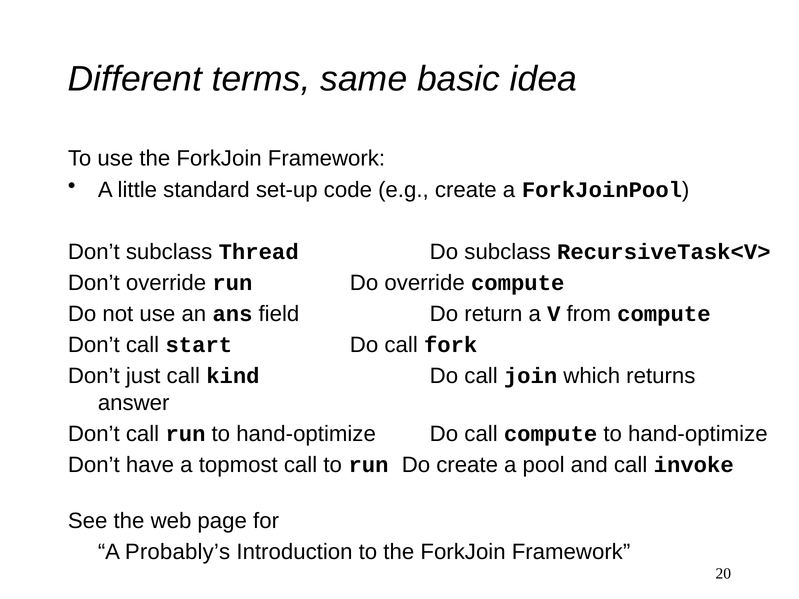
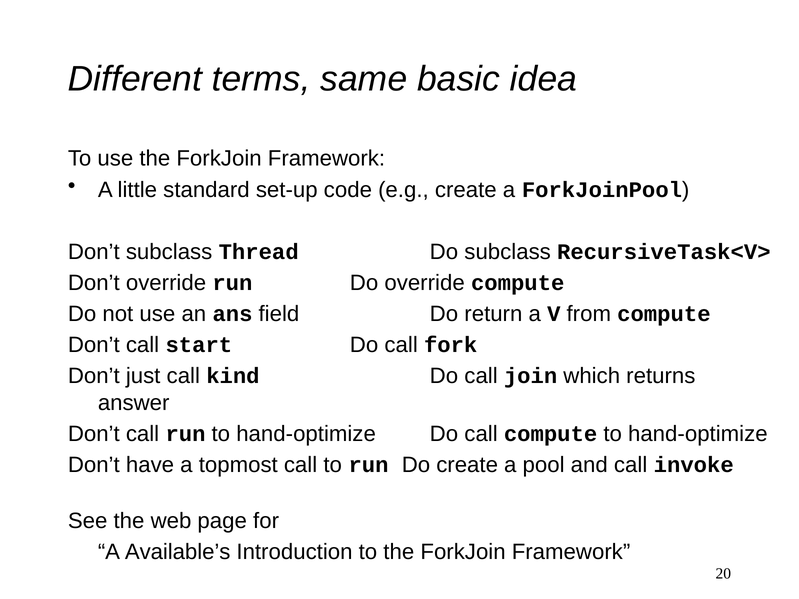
Probably’s: Probably’s -> Available’s
